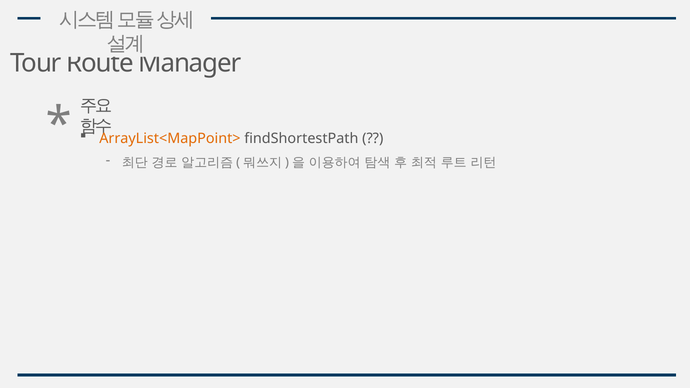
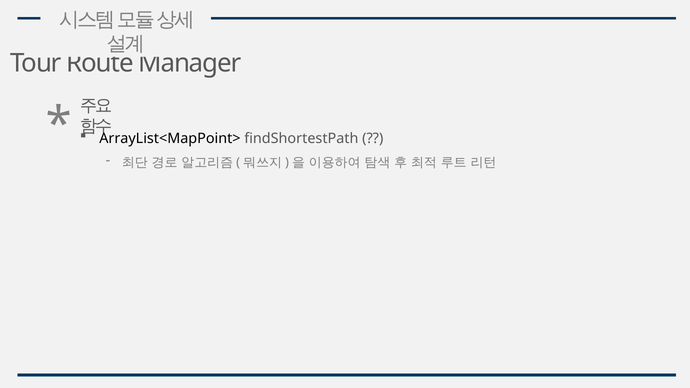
ArrayList<MapPoint> colour: orange -> black
